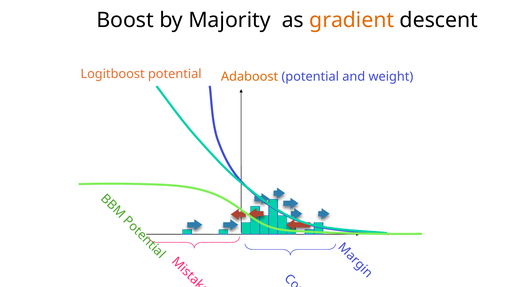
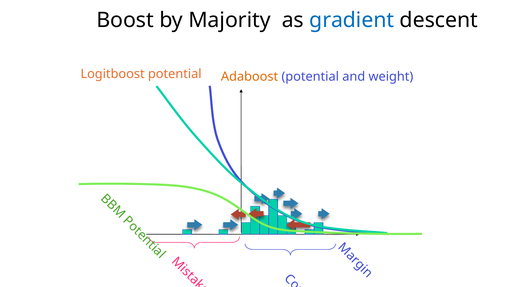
gradient colour: orange -> blue
